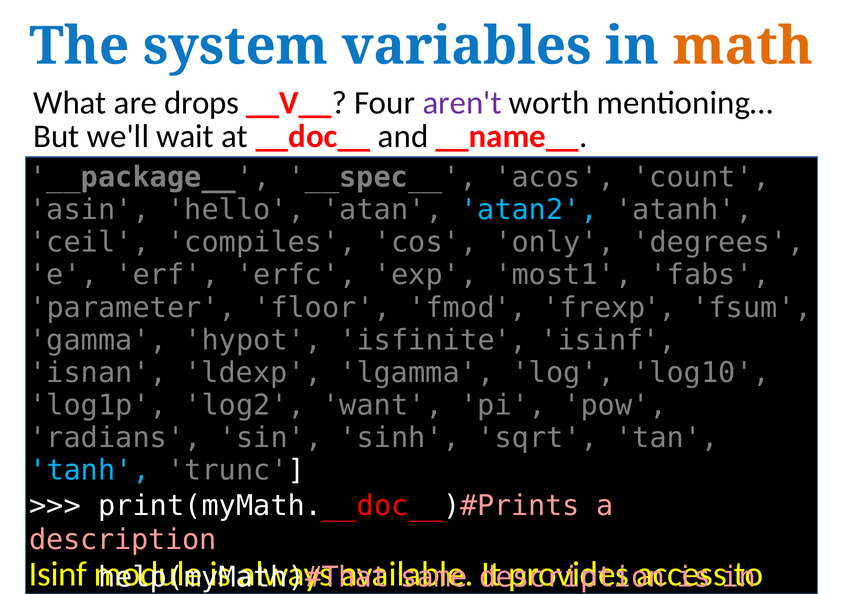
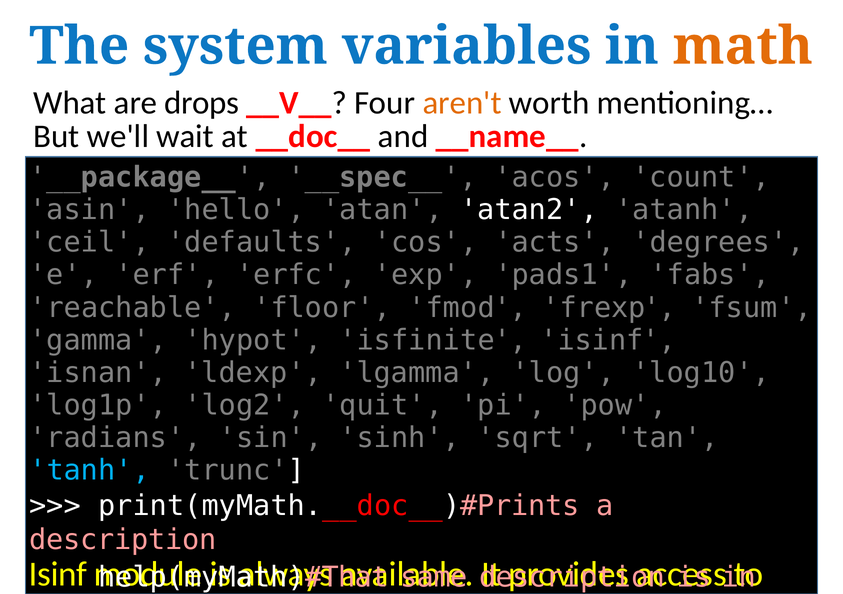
aren't colour: purple -> orange
atan2 colour: light blue -> white
compiles: compiles -> defaults
only: only -> acts
most1: most1 -> pads1
parameter: parameter -> reachable
want: want -> quit
